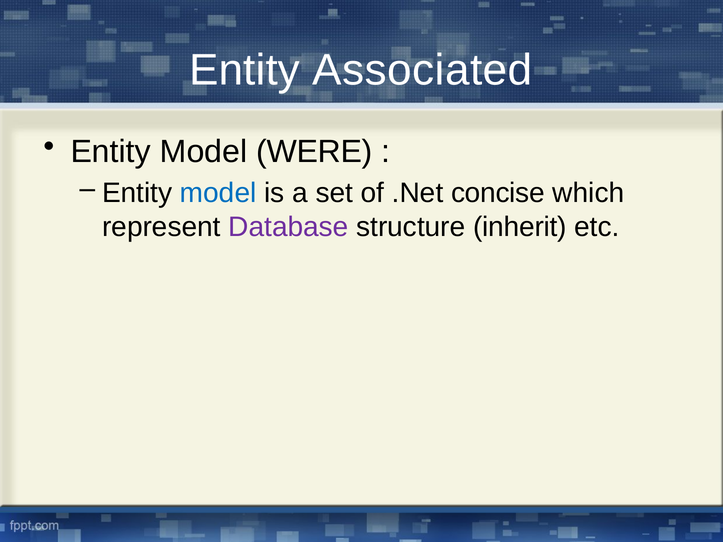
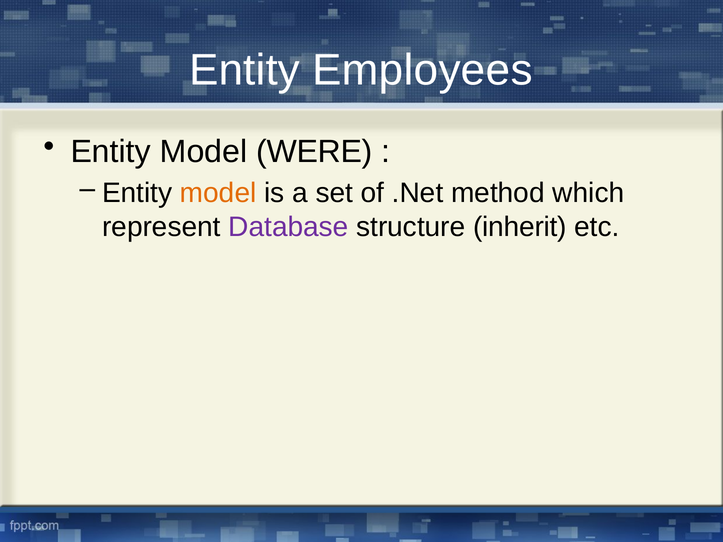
Associated: Associated -> Employees
model at (218, 193) colour: blue -> orange
concise: concise -> method
